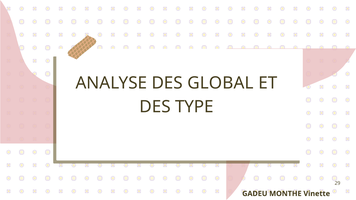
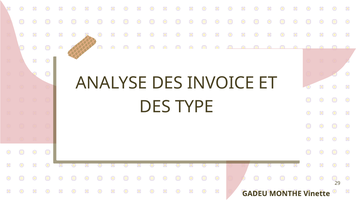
GLOBAL: GLOBAL -> INVOICE
